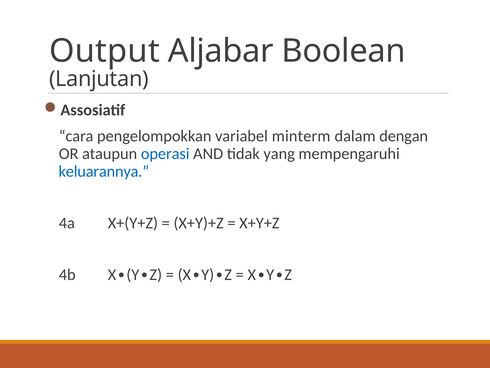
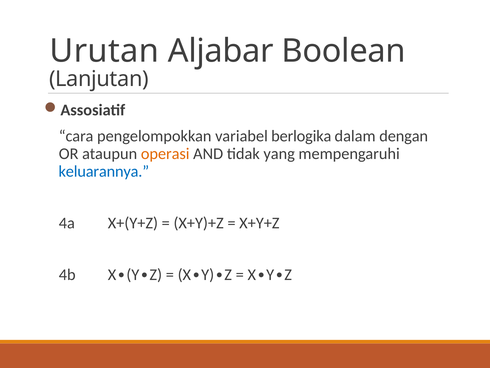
Output: Output -> Urutan
minterm: minterm -> berlogika
operasi colour: blue -> orange
